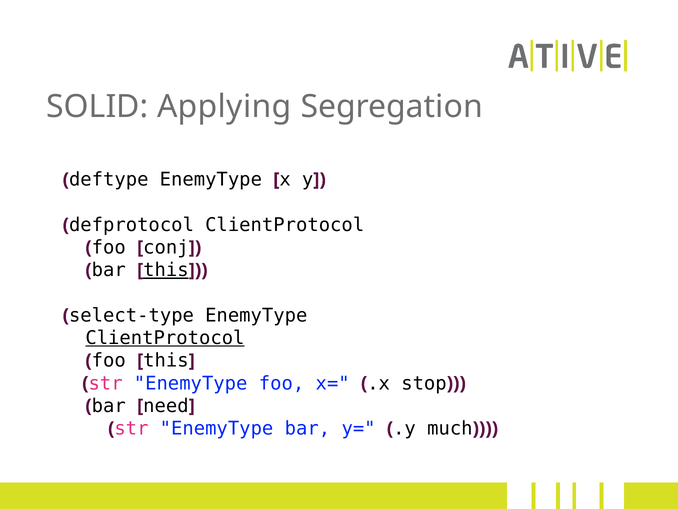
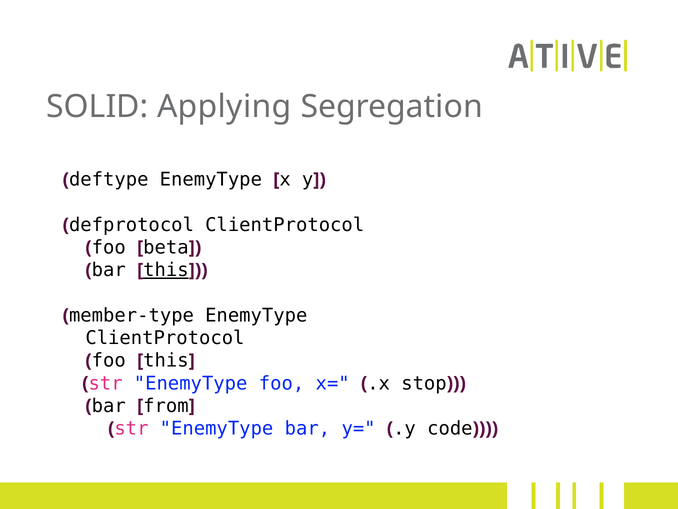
conj: conj -> beta
select-type: select-type -> member-type
ClientProtocol at (165, 338) underline: present -> none
need: need -> from
much: much -> code
